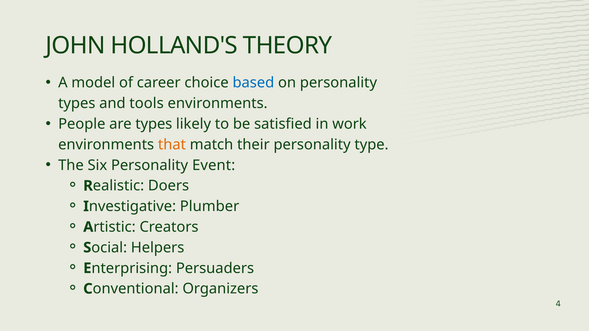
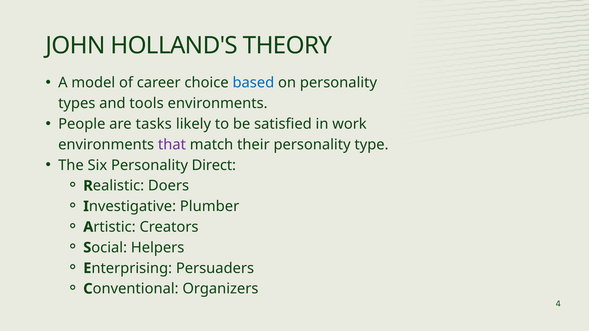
are types: types -> tasks
that colour: orange -> purple
Event: Event -> Direct
